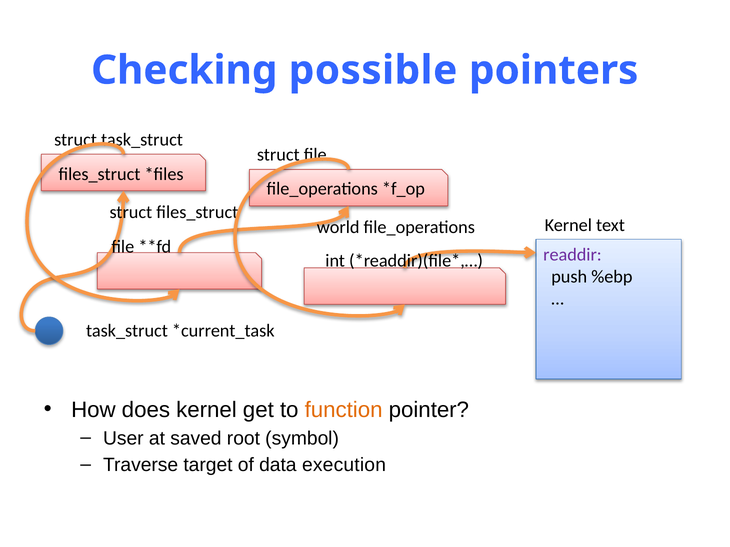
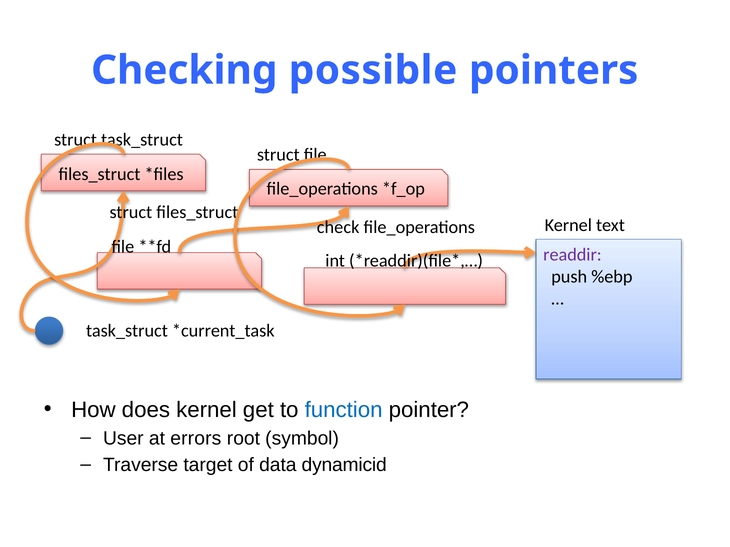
world: world -> check
function colour: orange -> blue
saved: saved -> errors
execution: execution -> dynamicid
